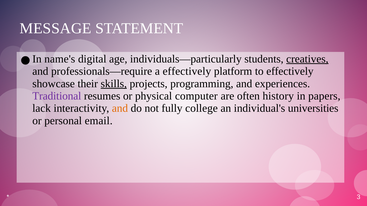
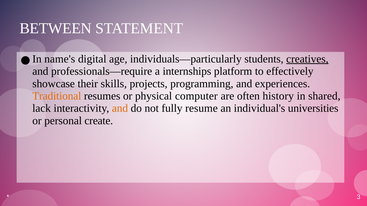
MESSAGE: MESSAGE -> BETWEEN
a effectively: effectively -> internships
skills underline: present -> none
Traditional colour: purple -> orange
papers: papers -> shared
college: college -> resume
email: email -> create
